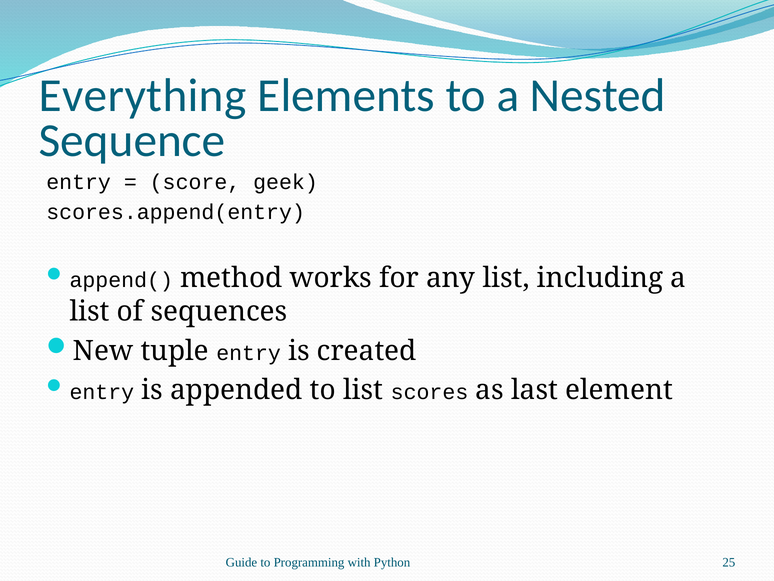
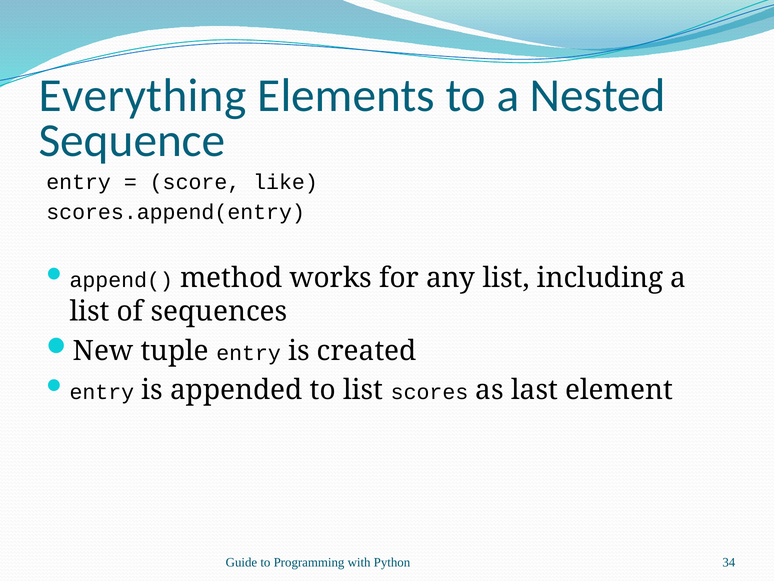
geek: geek -> like
25: 25 -> 34
